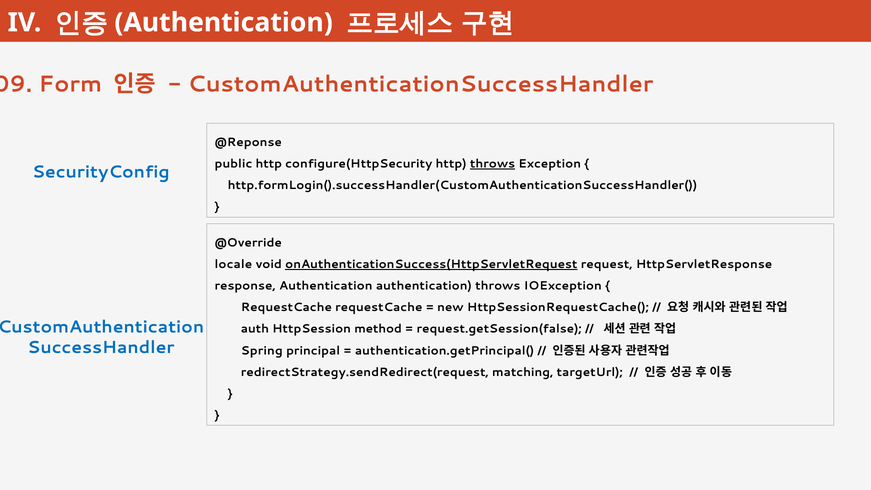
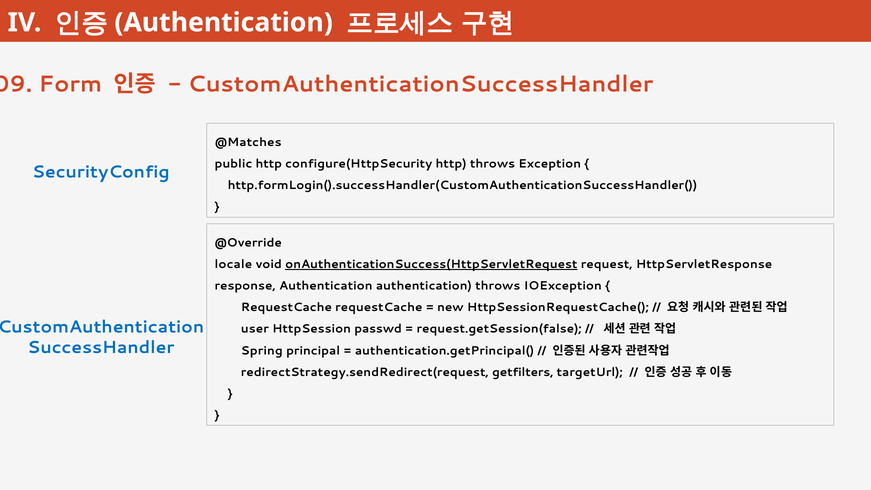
@Reponse: @Reponse -> @Matches
throws at (493, 164) underline: present -> none
auth: auth -> user
method: method -> passwd
matching: matching -> getfilters
